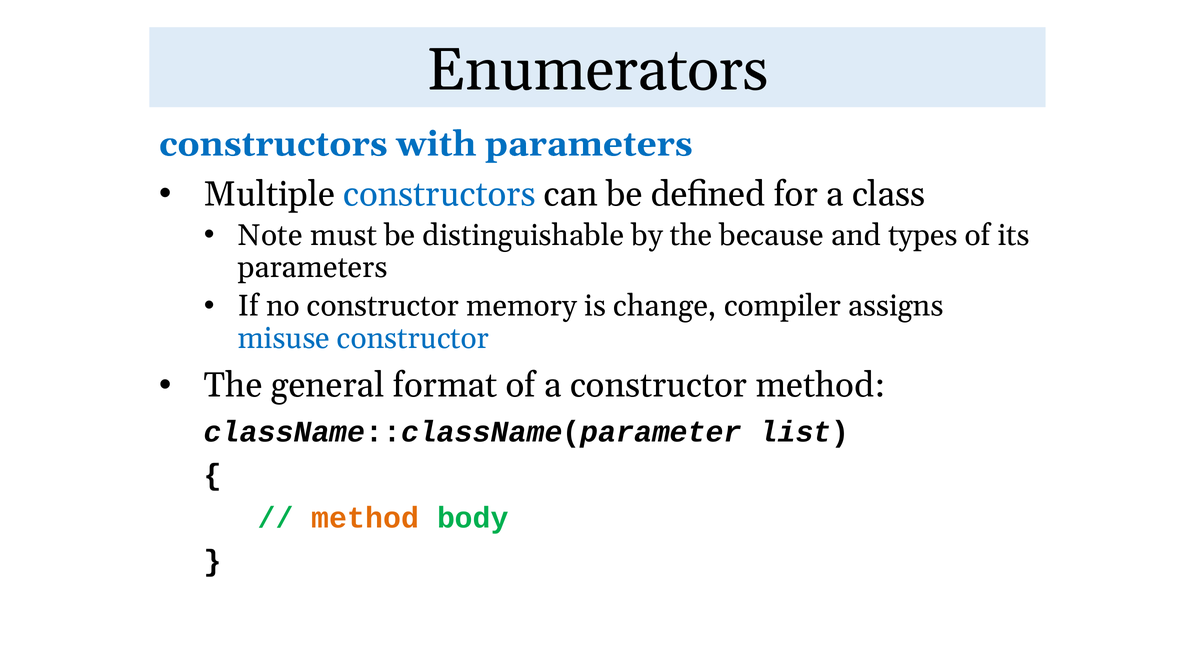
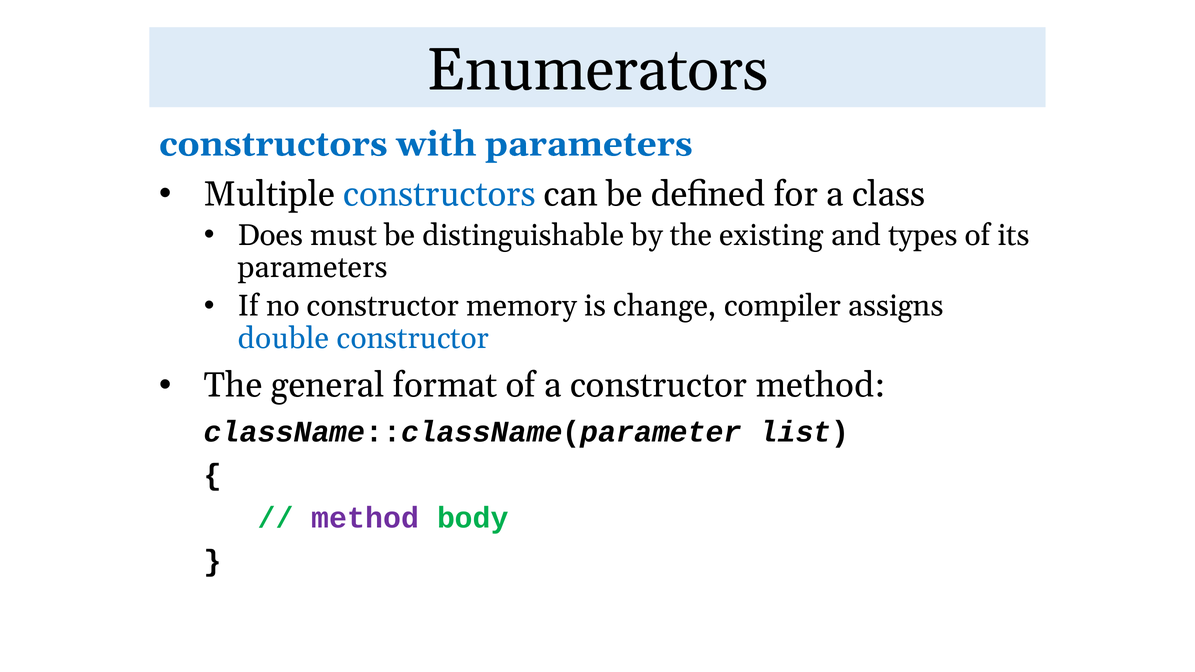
Note: Note -> Does
because: because -> existing
misuse: misuse -> double
method at (365, 518) colour: orange -> purple
